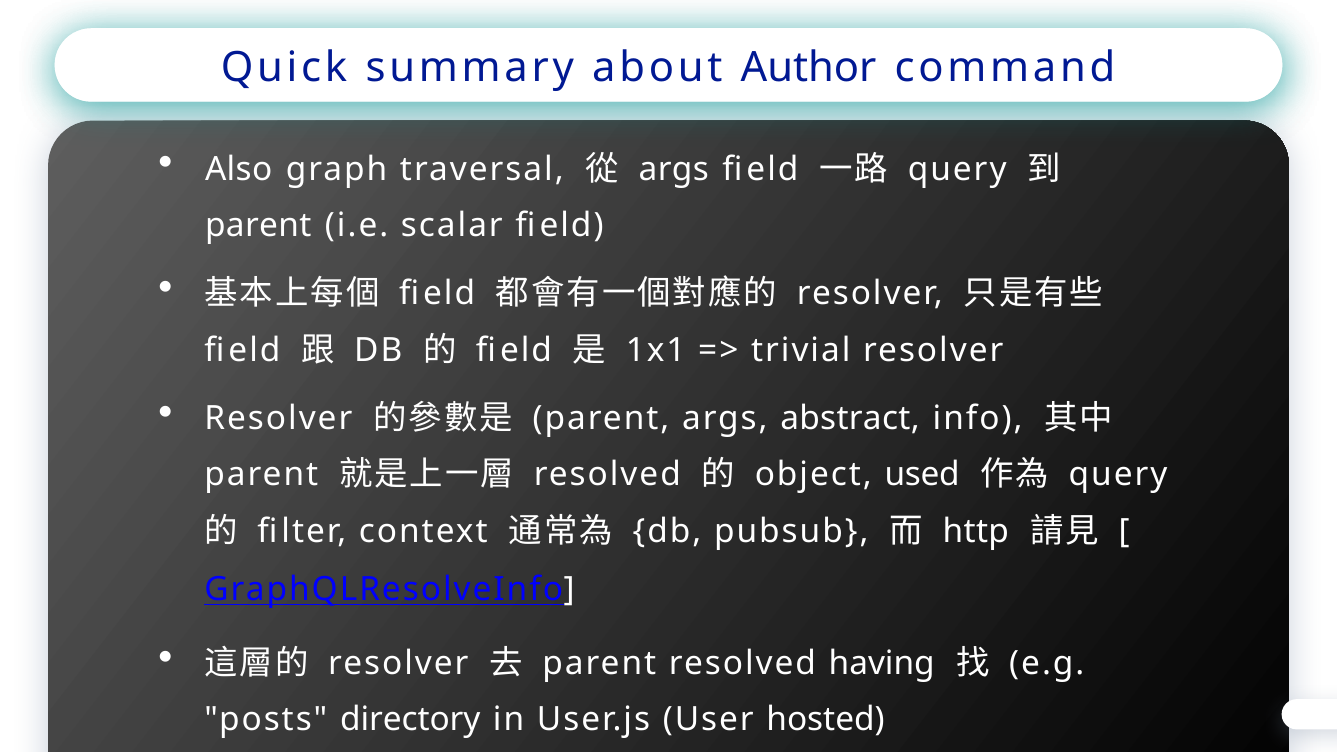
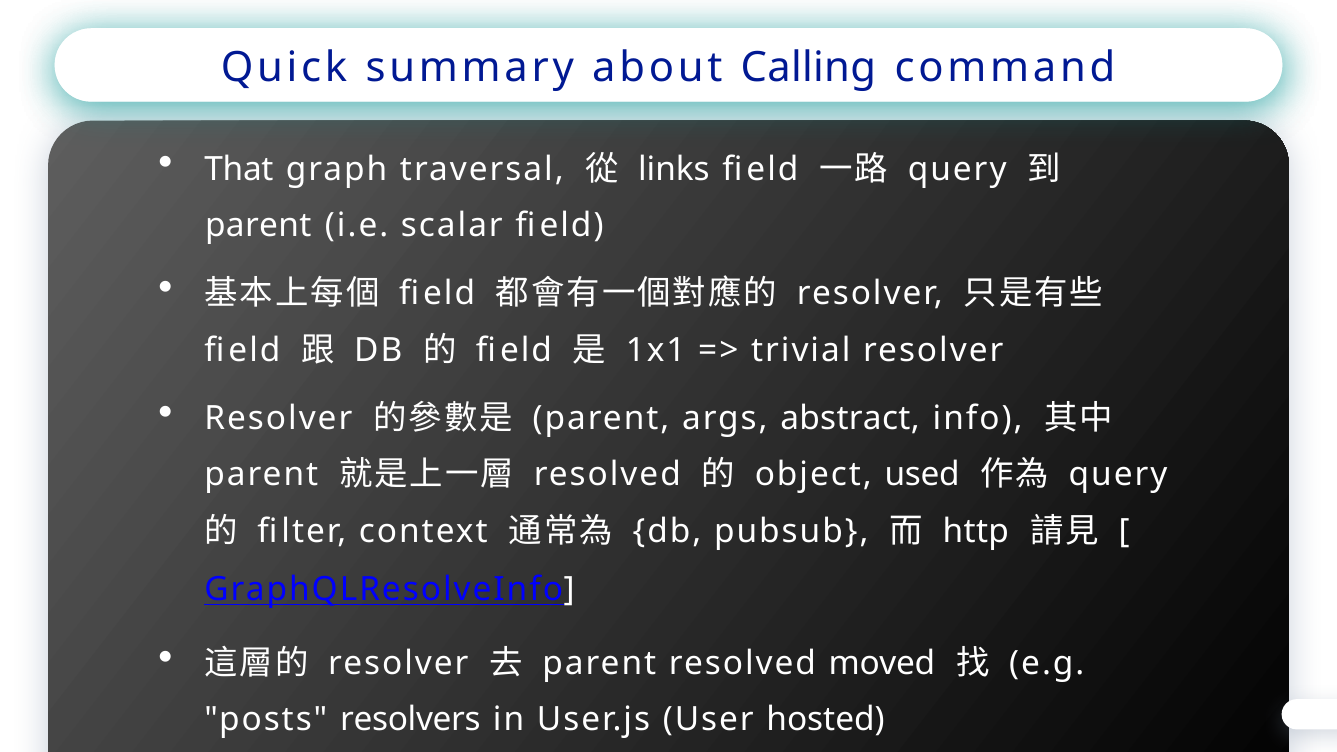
Author: Author -> Calling
Also: Also -> That
args at (674, 169): args -> links
having: having -> moved
directory: directory -> resolvers
